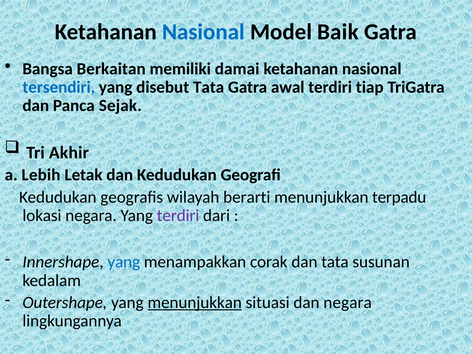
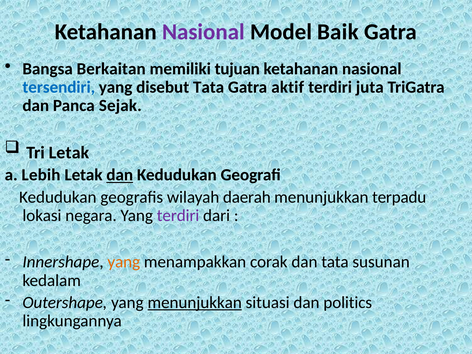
Nasional at (203, 32) colour: blue -> purple
damai: damai -> tujuan
awal: awal -> aktif
tiap: tiap -> juta
Tri Akhir: Akhir -> Letak
dan at (120, 175) underline: none -> present
berarti: berarti -> daerah
yang at (124, 262) colour: blue -> orange
dan negara: negara -> politics
